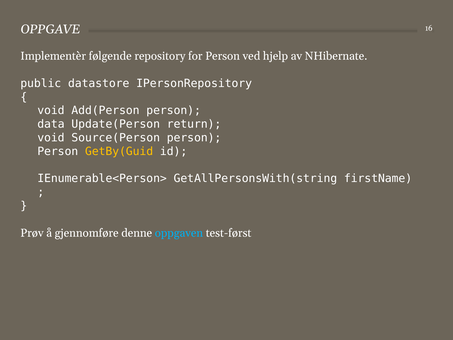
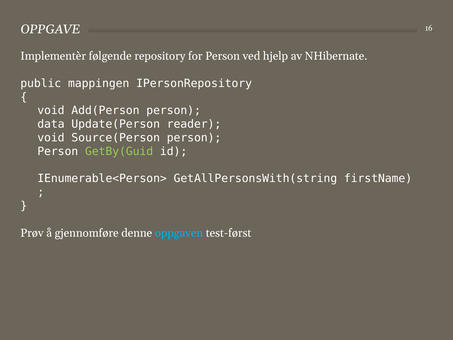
datastore: datastore -> mappingen
return: return -> reader
GetBy(Guid colour: yellow -> light green
